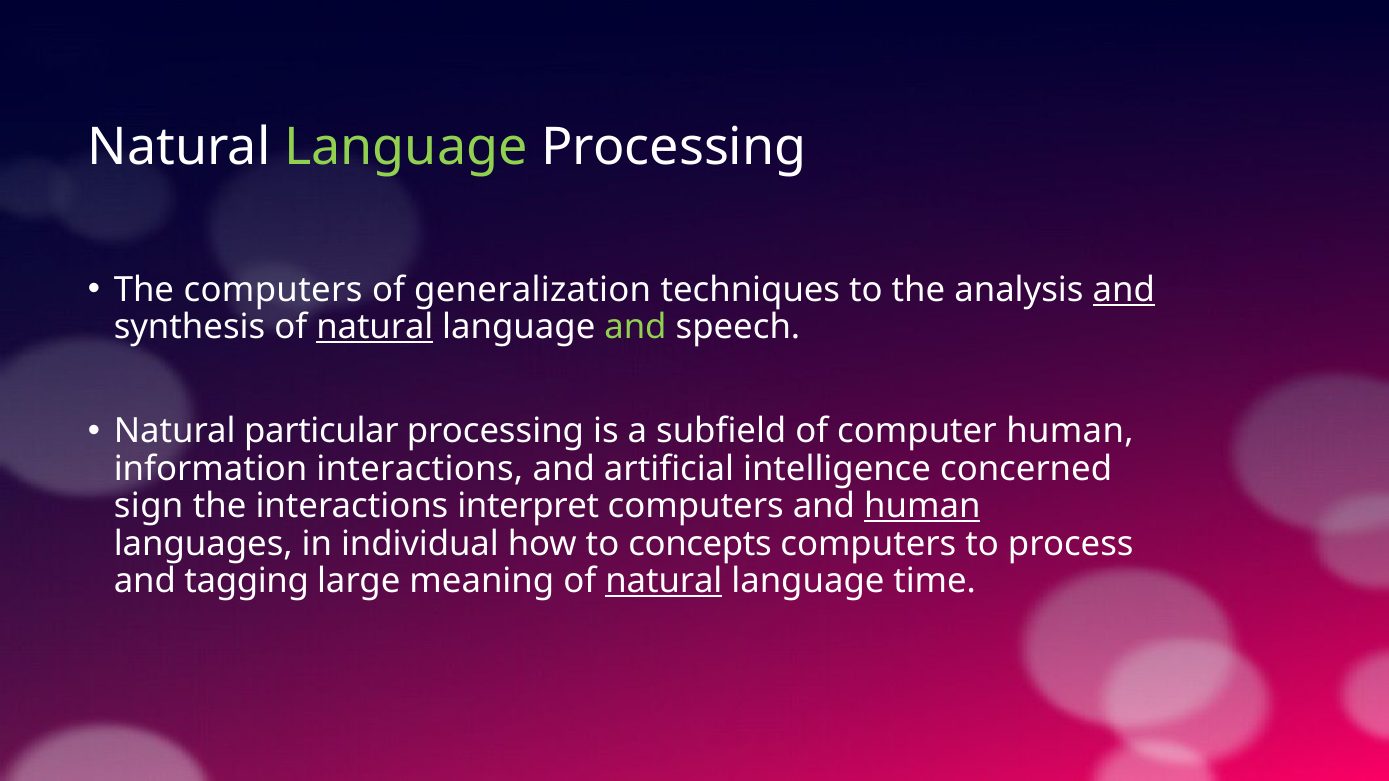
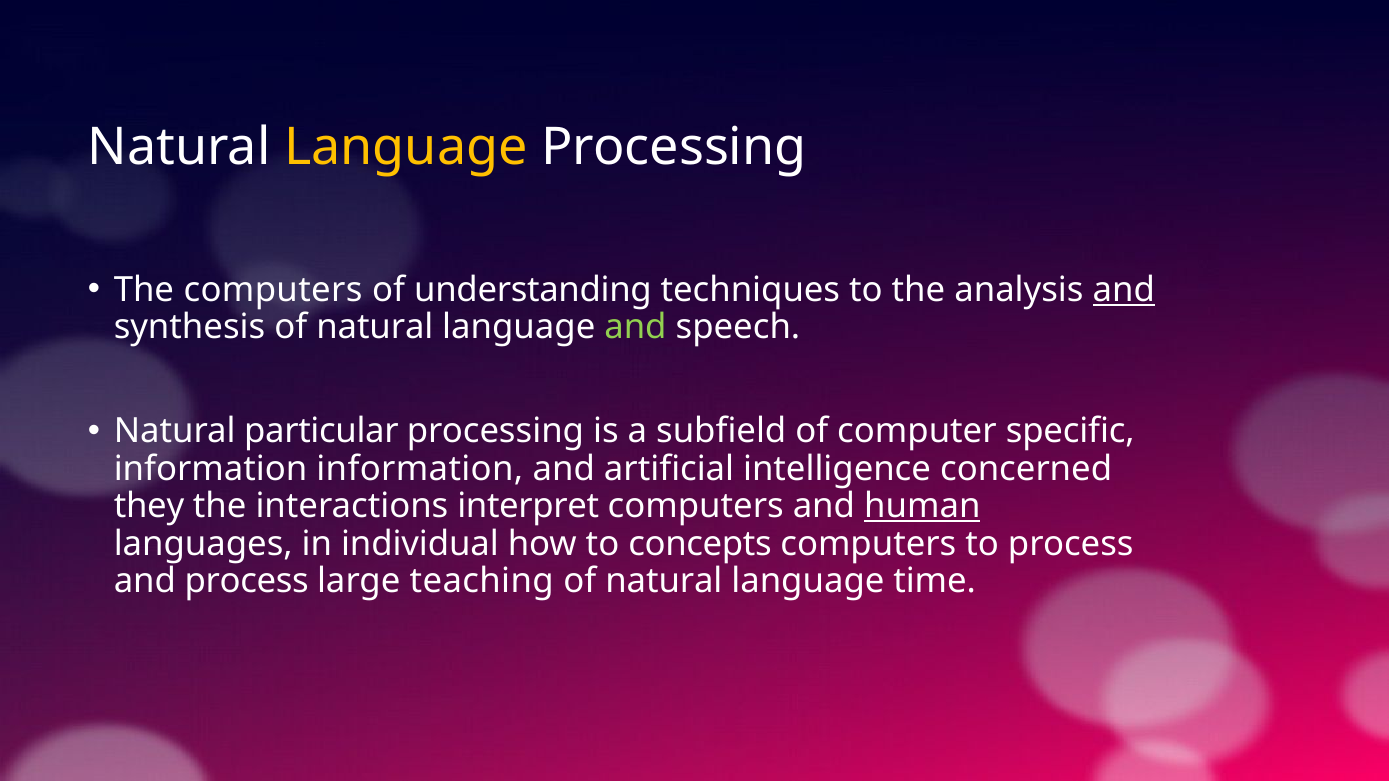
Language at (406, 147) colour: light green -> yellow
generalization: generalization -> understanding
natural at (375, 327) underline: present -> none
computer human: human -> specific
information interactions: interactions -> information
sign: sign -> they
and tagging: tagging -> process
meaning: meaning -> teaching
natural at (664, 581) underline: present -> none
